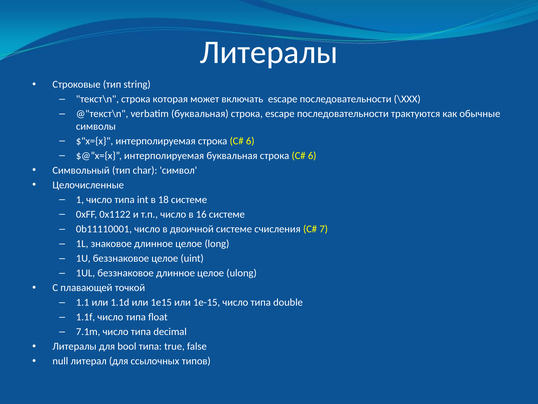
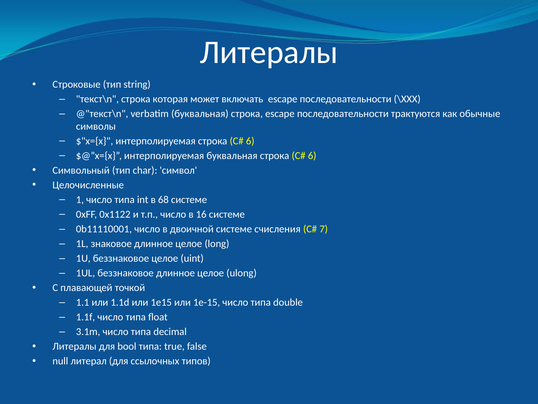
18: 18 -> 68
7.1m: 7.1m -> 3.1m
